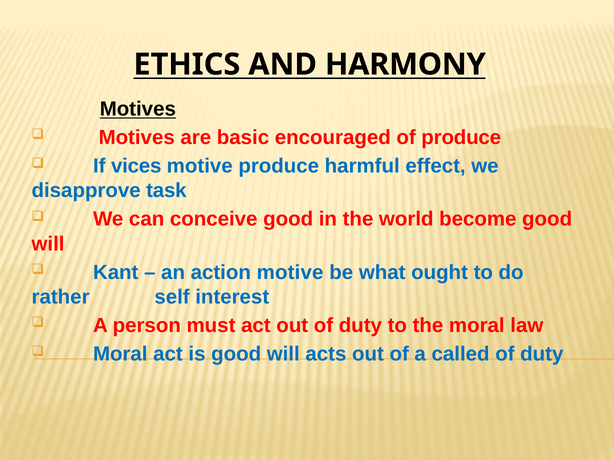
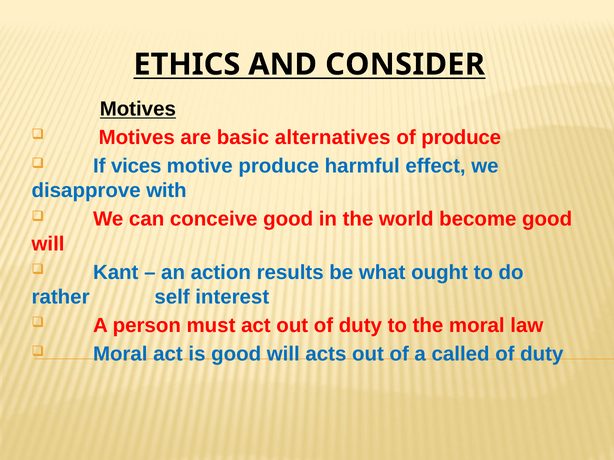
HARMONY: HARMONY -> CONSIDER
encouraged: encouraged -> alternatives
task: task -> with
action motive: motive -> results
